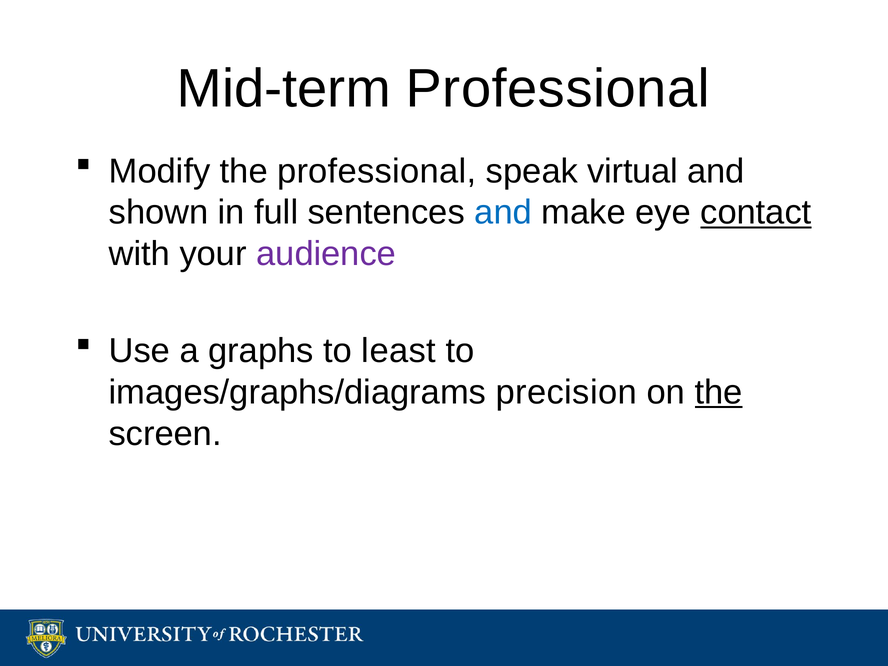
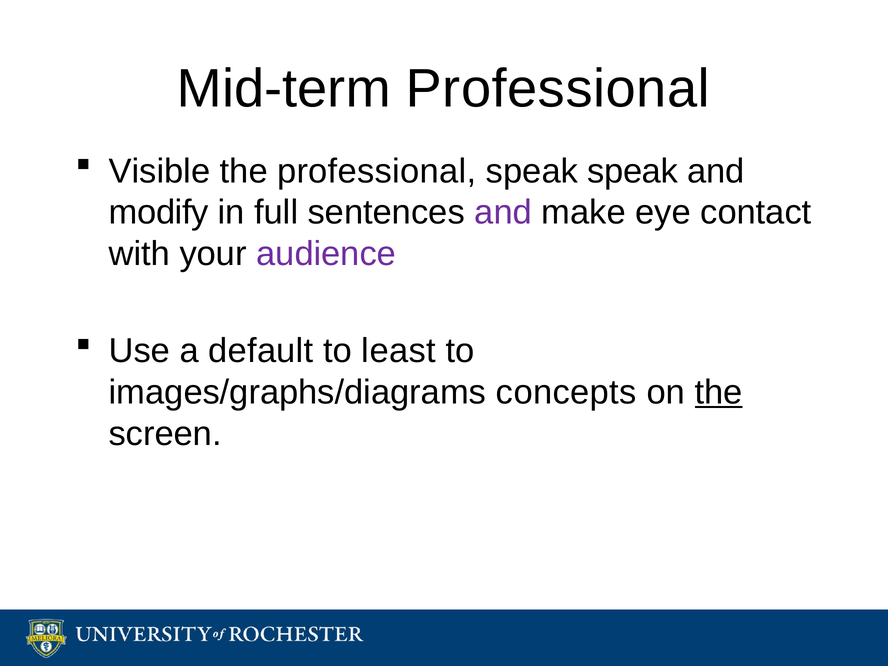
Modify: Modify -> Visible
speak virtual: virtual -> speak
shown: shown -> modify
and at (503, 213) colour: blue -> purple
contact underline: present -> none
graphs: graphs -> default
precision: precision -> concepts
